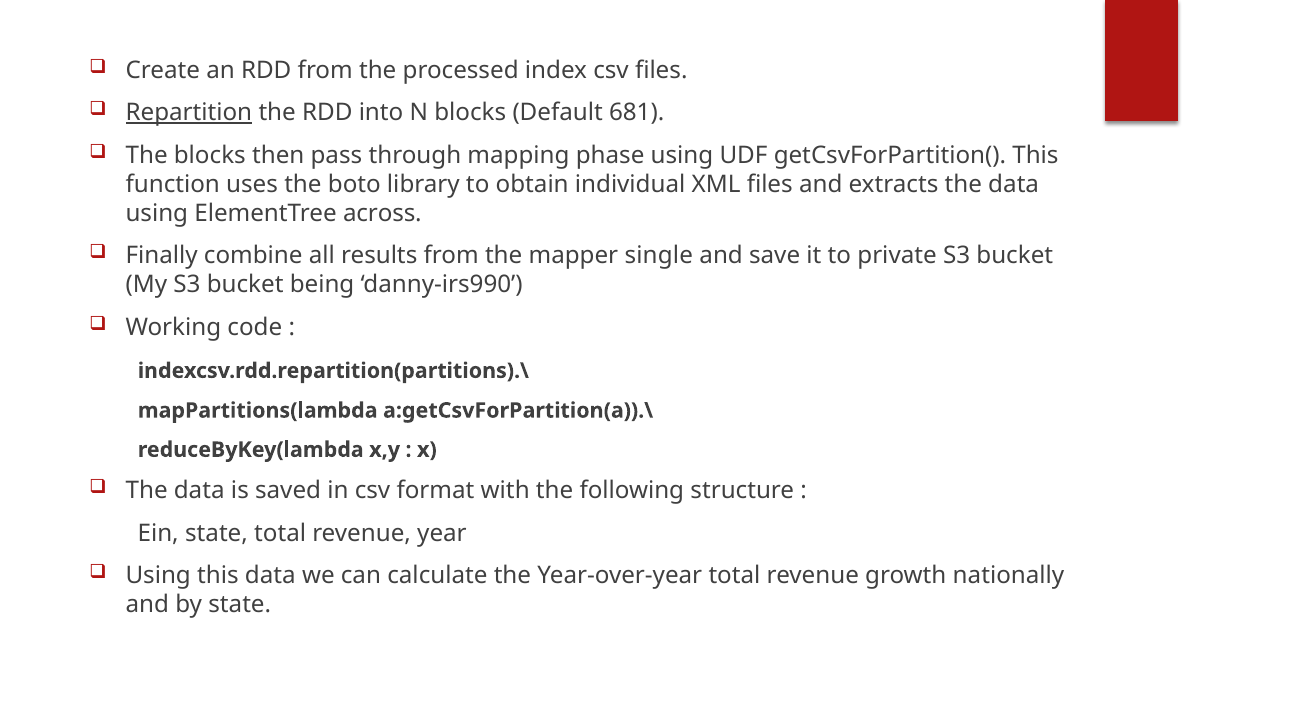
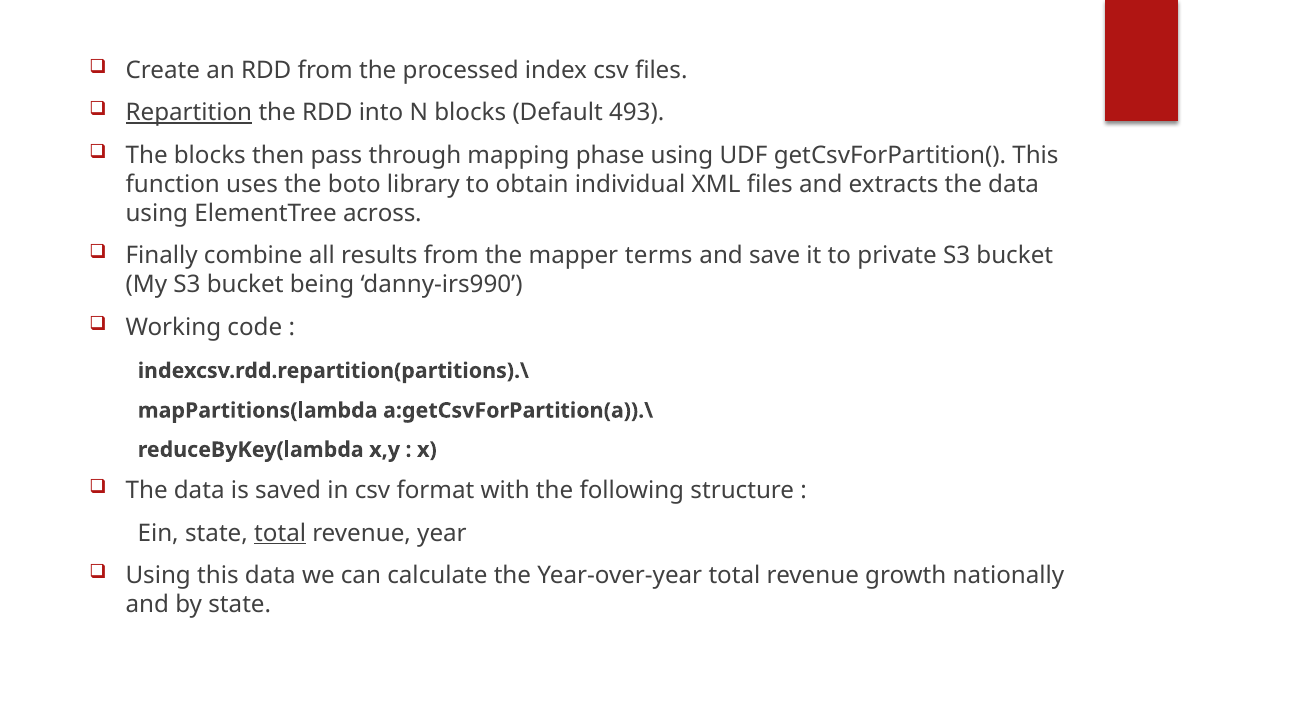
681: 681 -> 493
single: single -> terms
total at (280, 533) underline: none -> present
